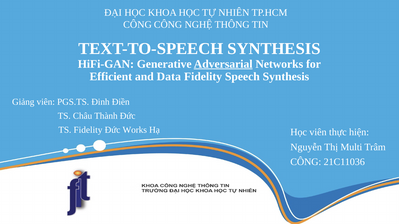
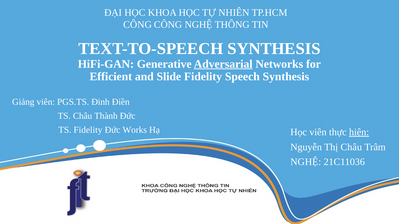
Data: Data -> Slide
hiện underline: none -> present
Thị Multi: Multi -> Châu
CÔNG at (306, 162): CÔNG -> NGHỆ
